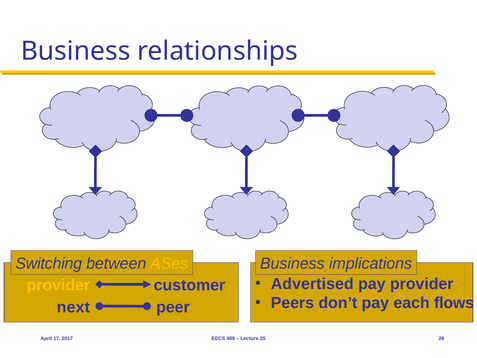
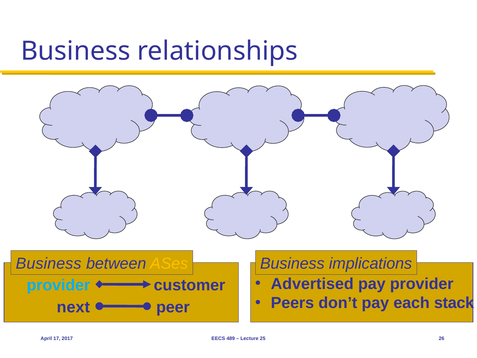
Switching at (49, 263): Switching -> Business
provider at (58, 285) colour: yellow -> light blue
flows: flows -> stack
